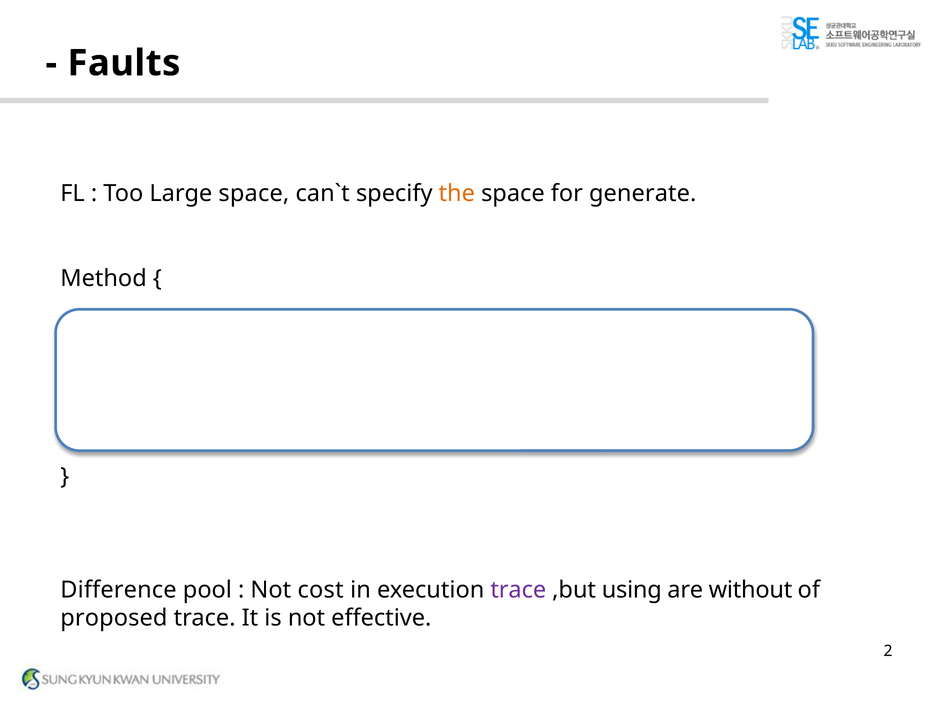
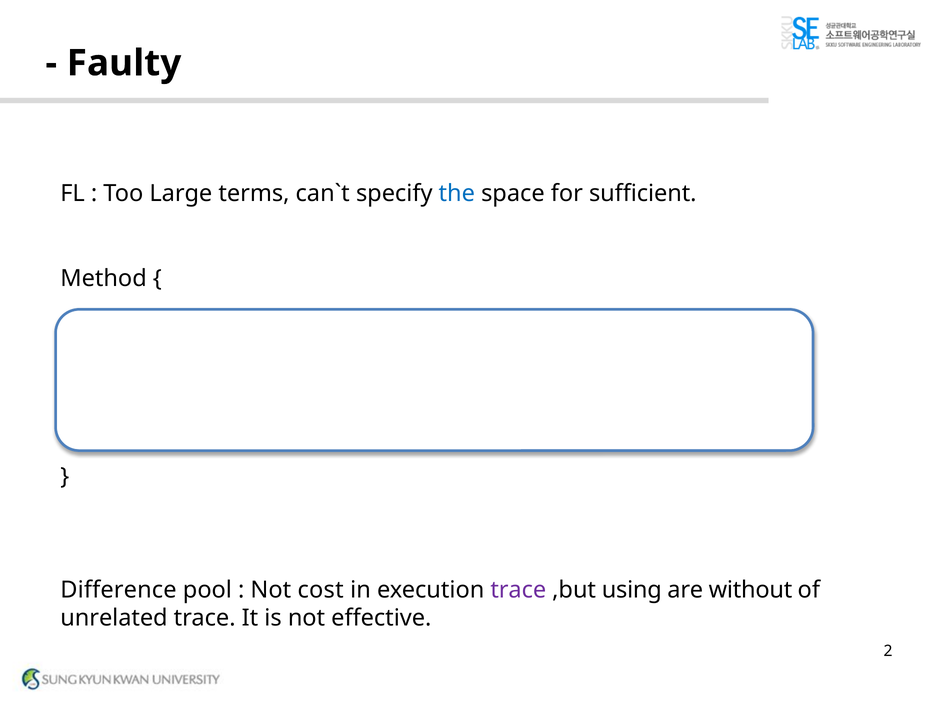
Faults: Faults -> Faulty
Large space: space -> terms
the colour: orange -> blue
generate: generate -> sufficient
proposed: proposed -> unrelated
